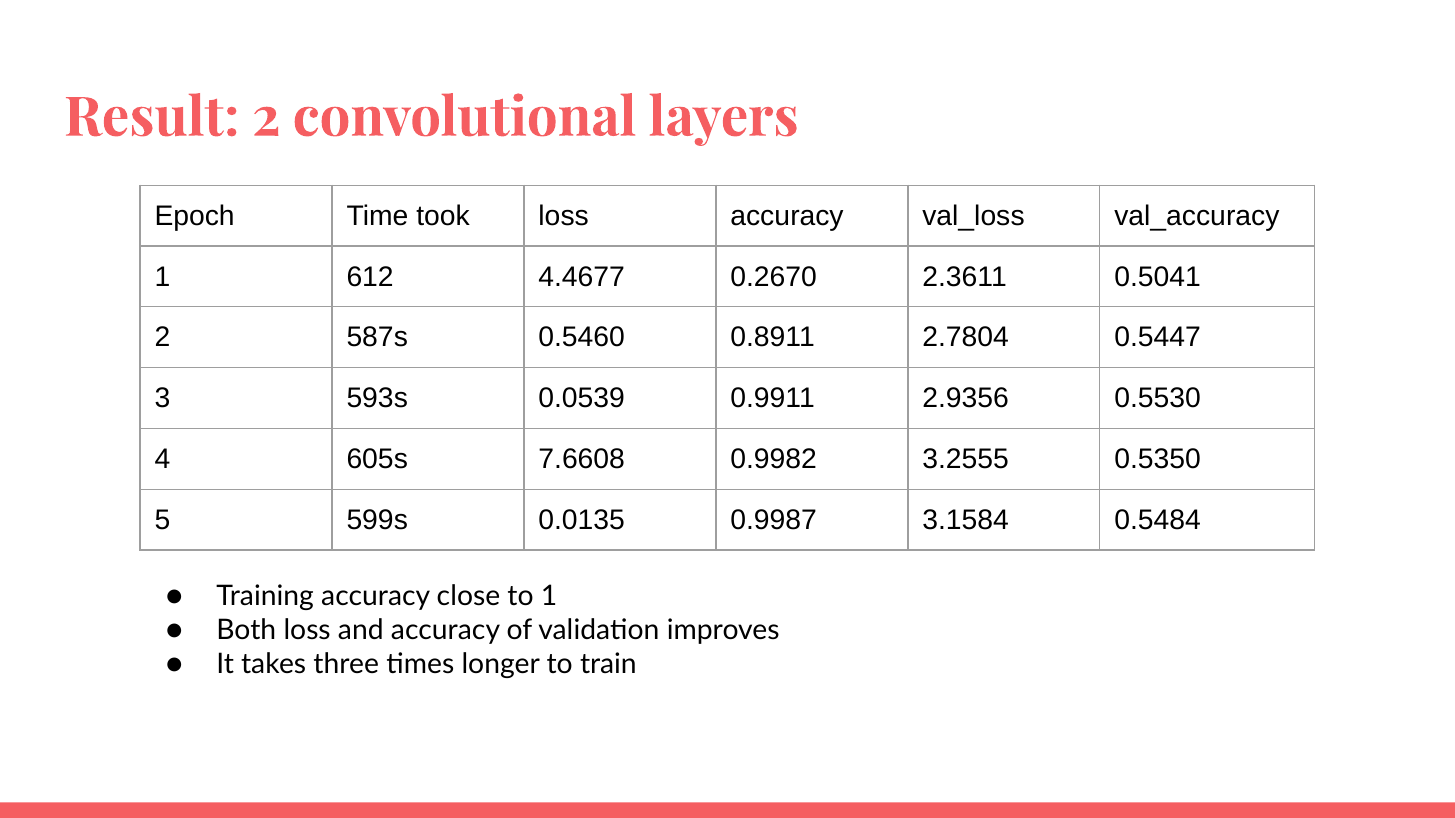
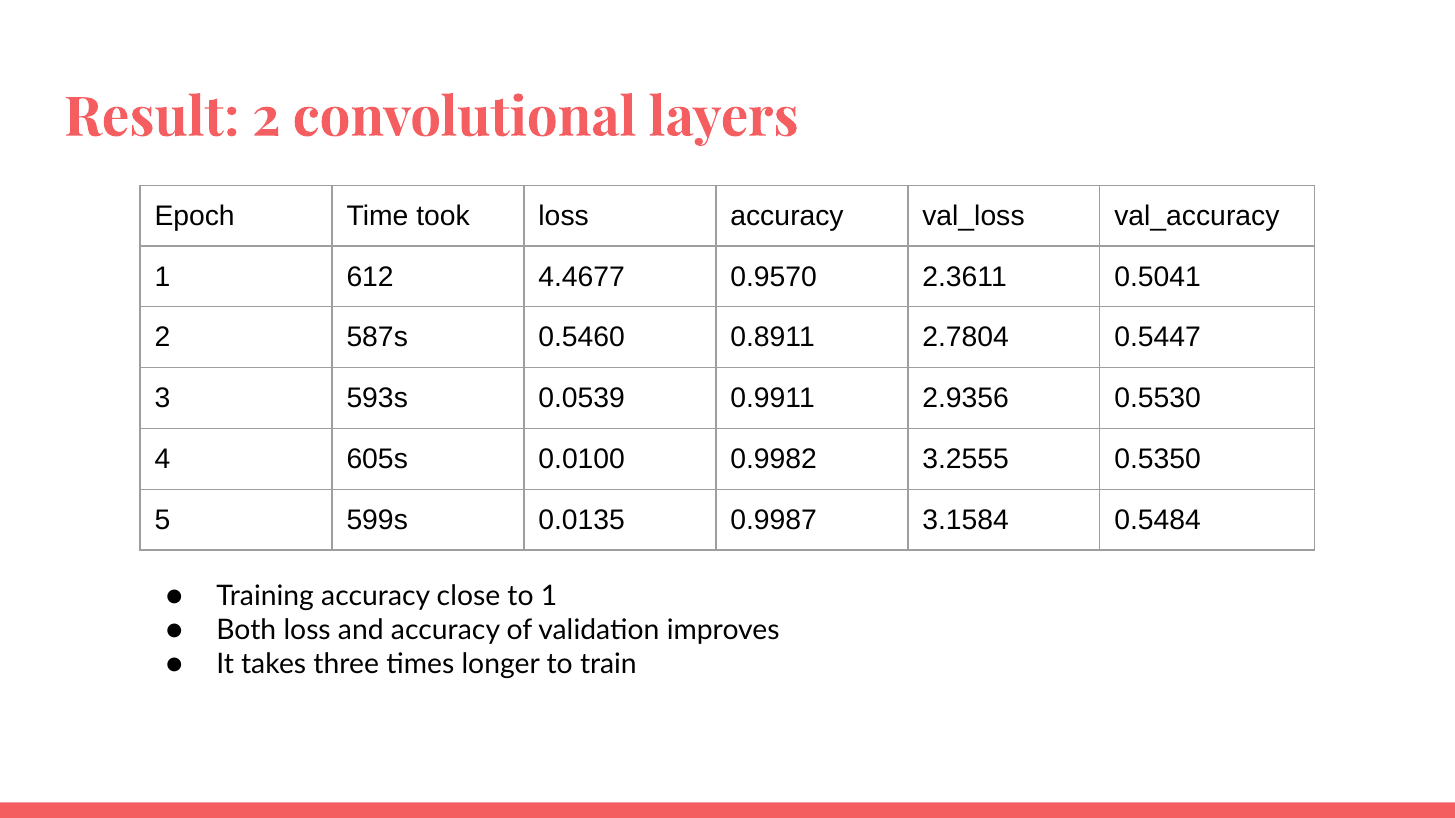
0.2670: 0.2670 -> 0.9570
7.6608: 7.6608 -> 0.0100
